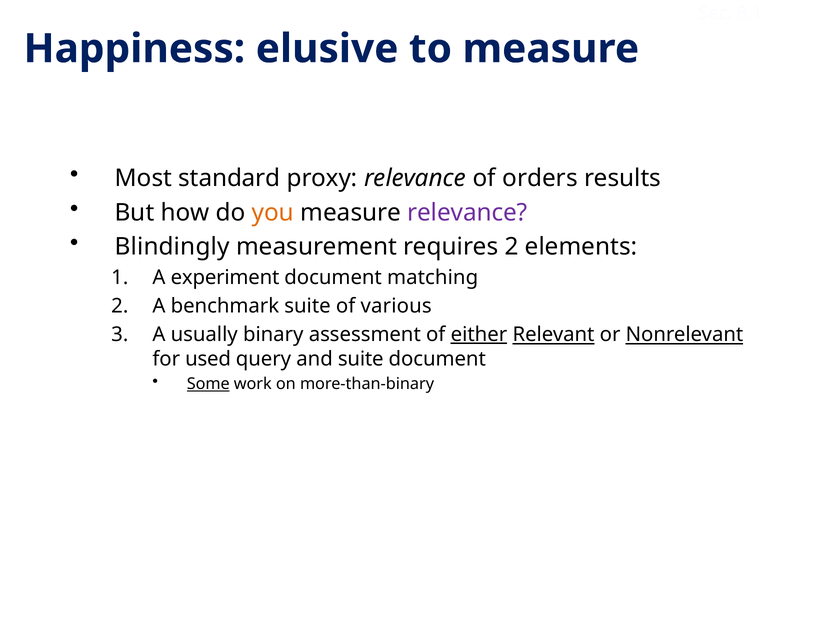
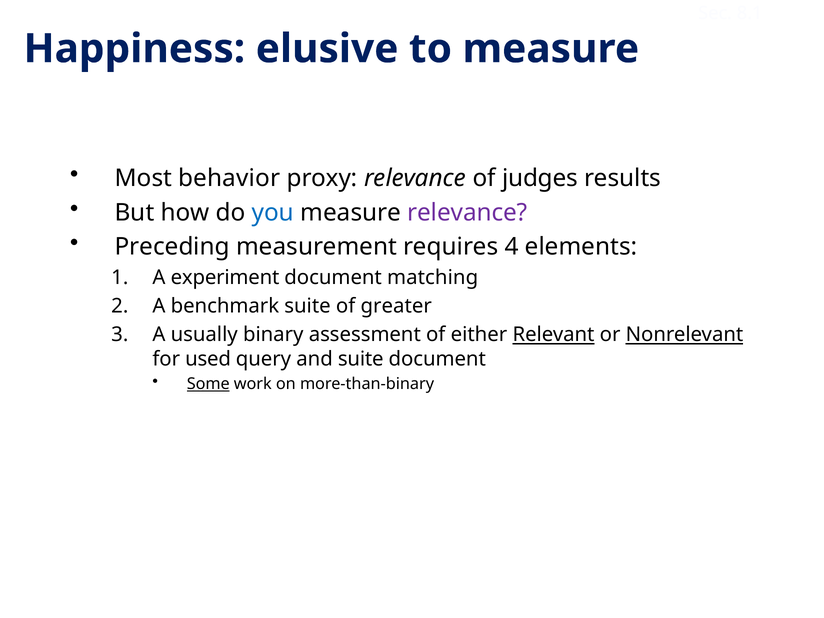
standard: standard -> behavior
orders: orders -> judges
you colour: orange -> blue
Blindingly: Blindingly -> Preceding
requires 2: 2 -> 4
various: various -> greater
either underline: present -> none
